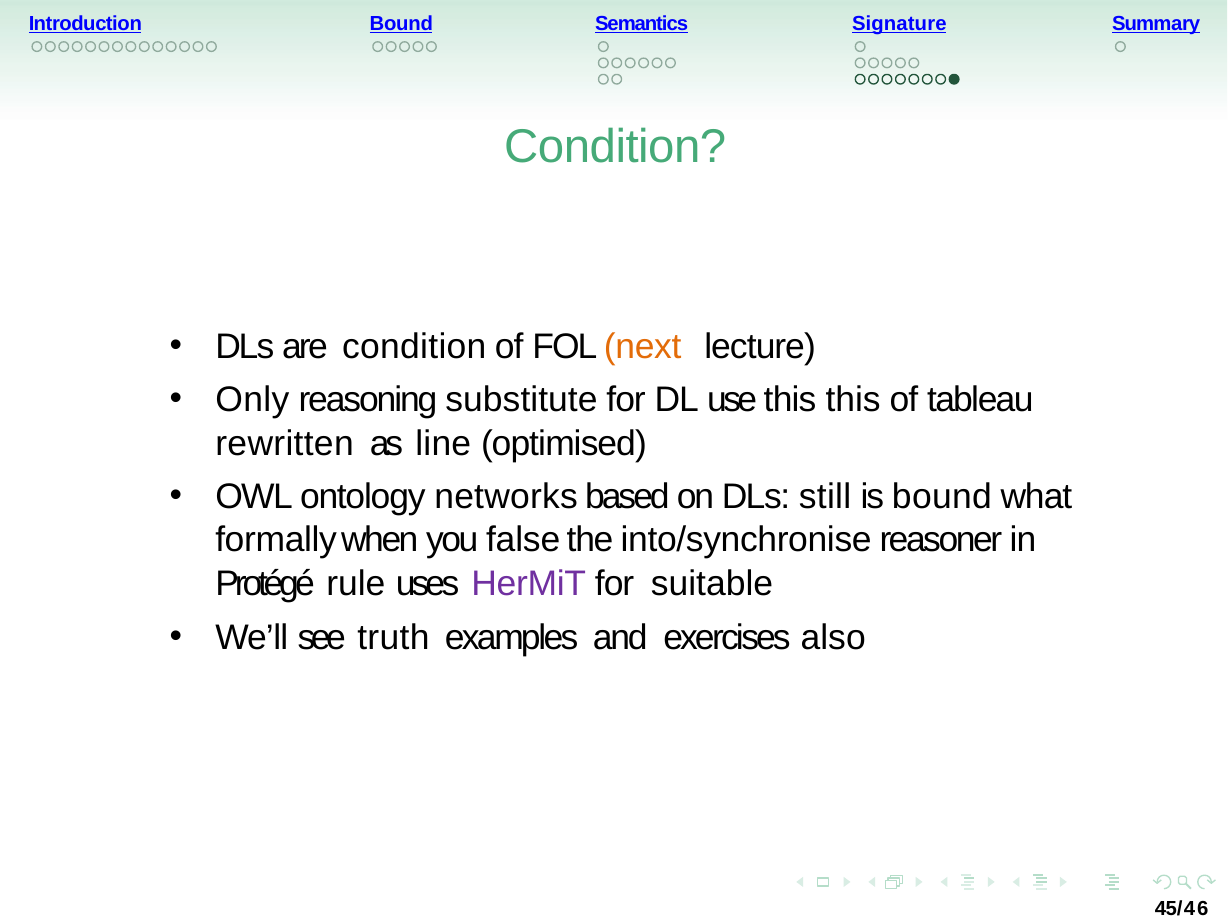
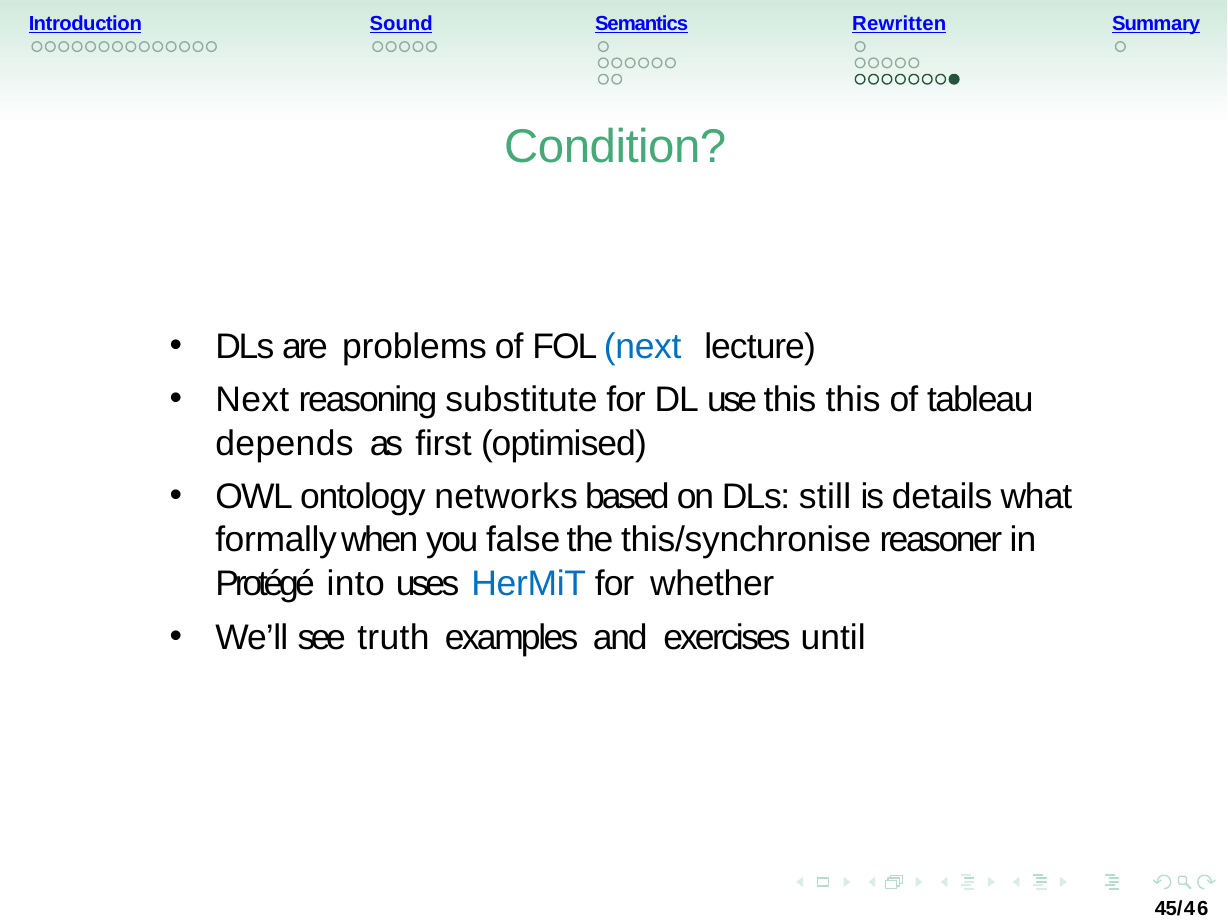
Introduction Bound: Bound -> Sound
Signature: Signature -> Rewritten
are condition: condition -> problems
next at (643, 346) colour: orange -> blue
Only at (252, 400): Only -> Next
rewritten: rewritten -> depends
line: line -> first
is bound: bound -> details
into/synchronise: into/synchronise -> this/synchronise
rule: rule -> into
HerMiT colour: purple -> blue
suitable: suitable -> whether
also: also -> until
